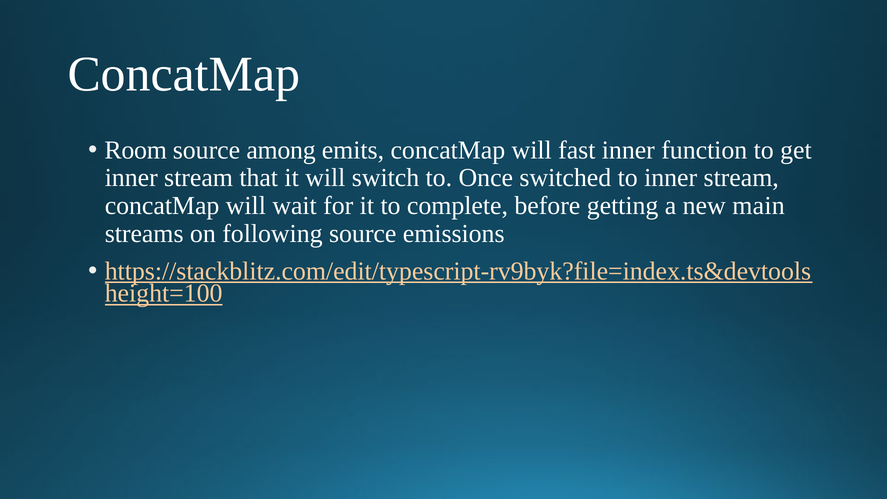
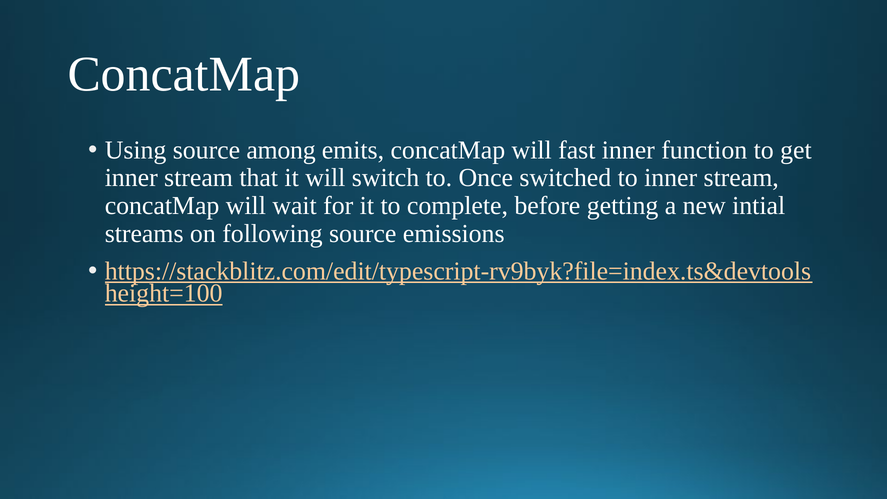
Room: Room -> Using
main: main -> intial
